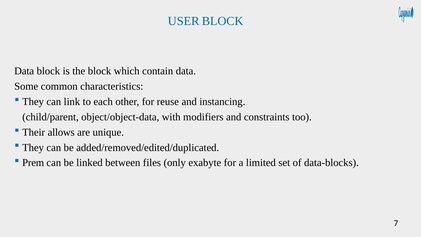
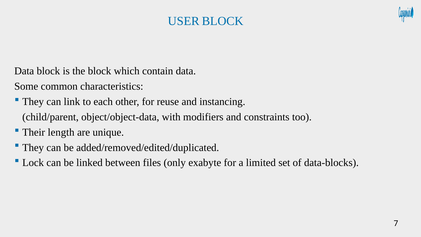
allows: allows -> length
Prem: Prem -> Lock
